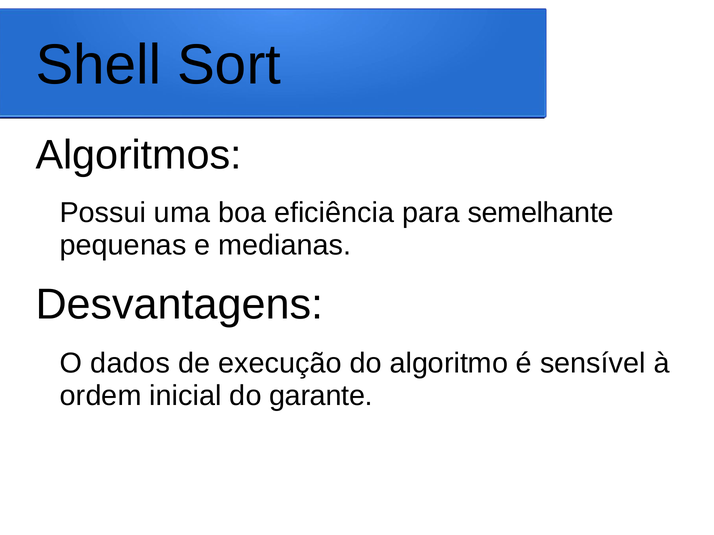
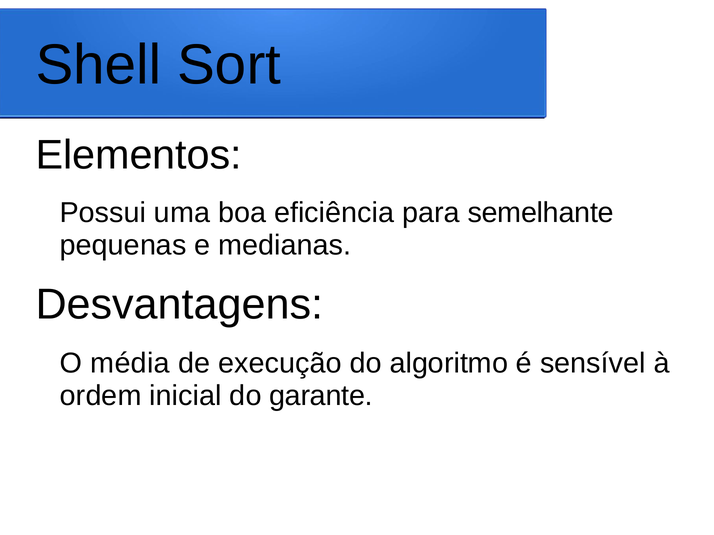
Algoritmos: Algoritmos -> Elementos
dados: dados -> média
